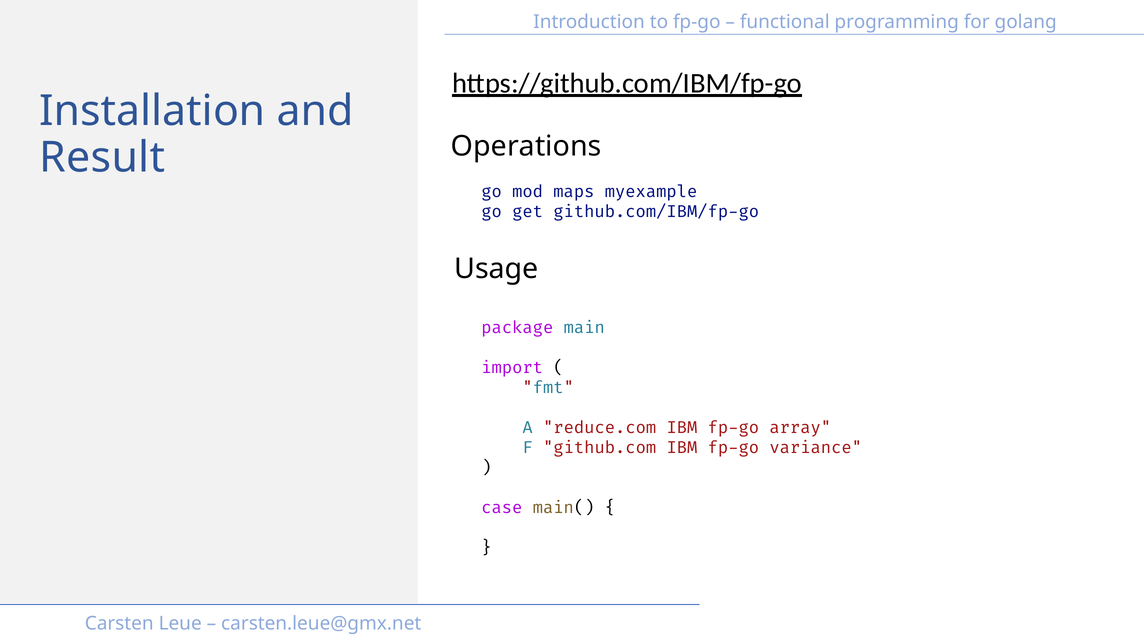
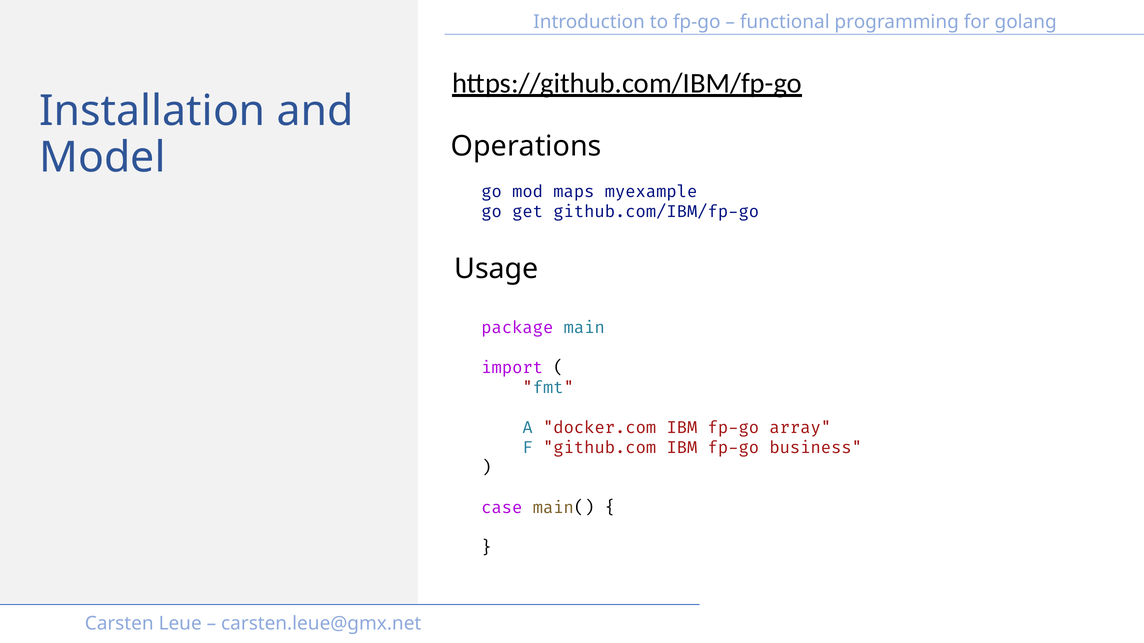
Result: Result -> Model
reduce.com/IBM/fp-go/array: reduce.com/IBM/fp-go/array -> docker.com/IBM/fp-go/array
github.com/IBM/fp-go/variance: github.com/IBM/fp-go/variance -> github.com/IBM/fp-go/business
